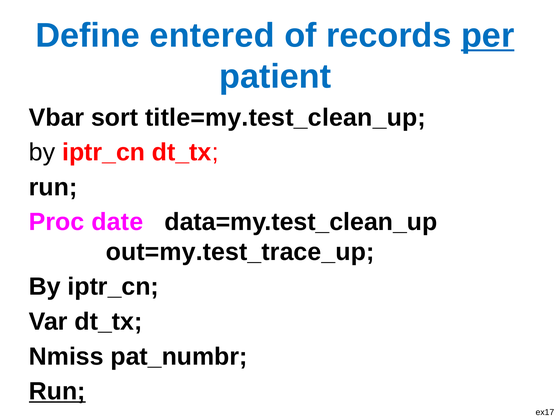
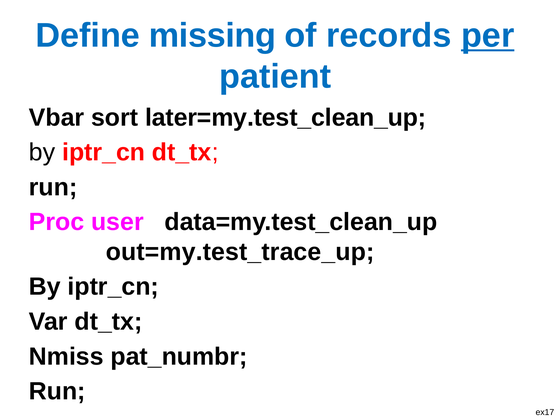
entered: entered -> missing
title=my.test_clean_up: title=my.test_clean_up -> later=my.test_clean_up
date: date -> user
Run at (57, 391) underline: present -> none
